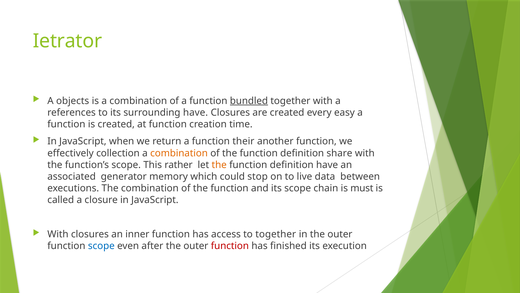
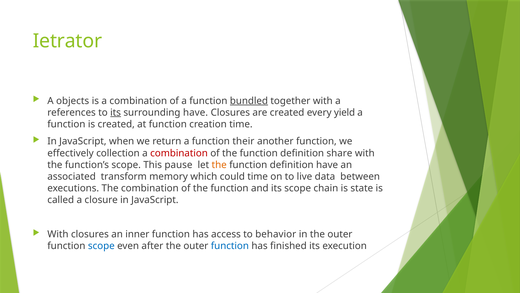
its at (116, 112) underline: none -> present
easy: easy -> yield
combination at (179, 153) colour: orange -> red
rather: rather -> pause
generator: generator -> transform
could stop: stop -> time
must: must -> state
to together: together -> behavior
function at (230, 246) colour: red -> blue
